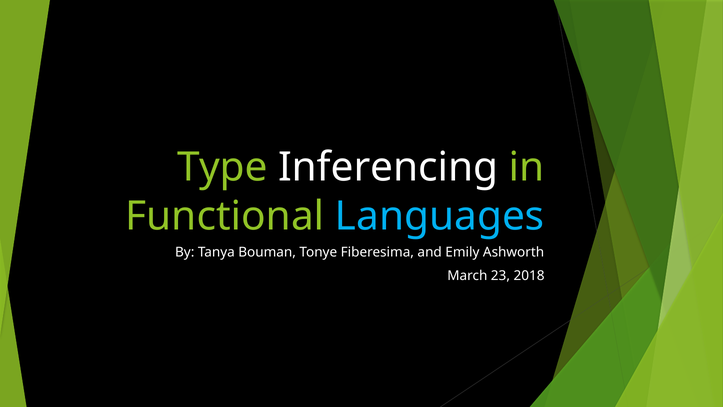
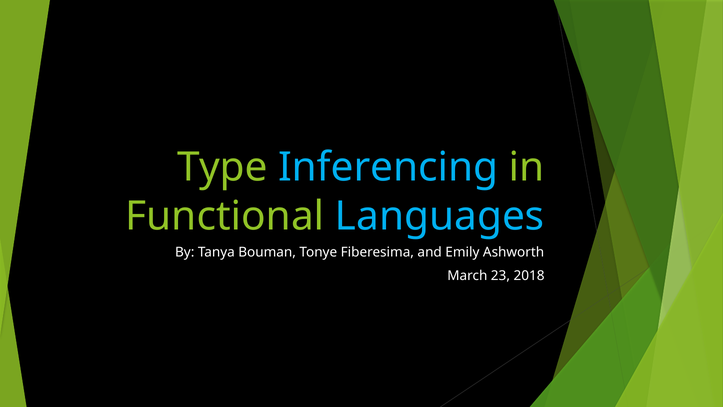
Inferencing colour: white -> light blue
